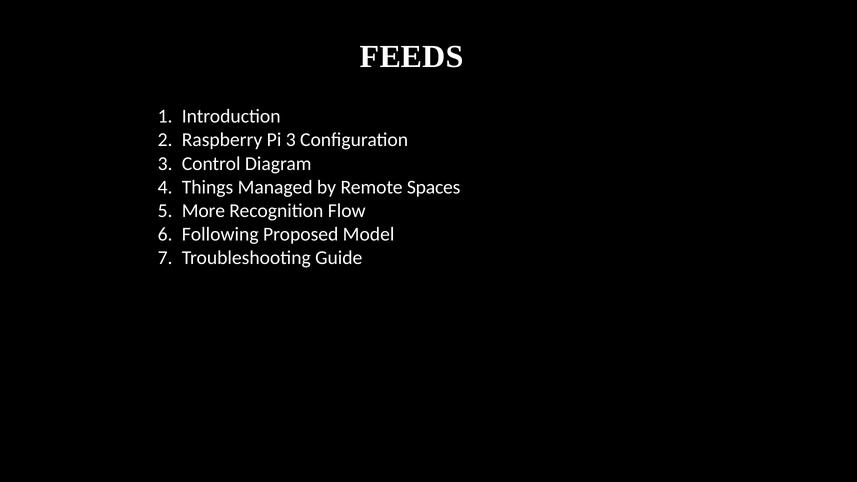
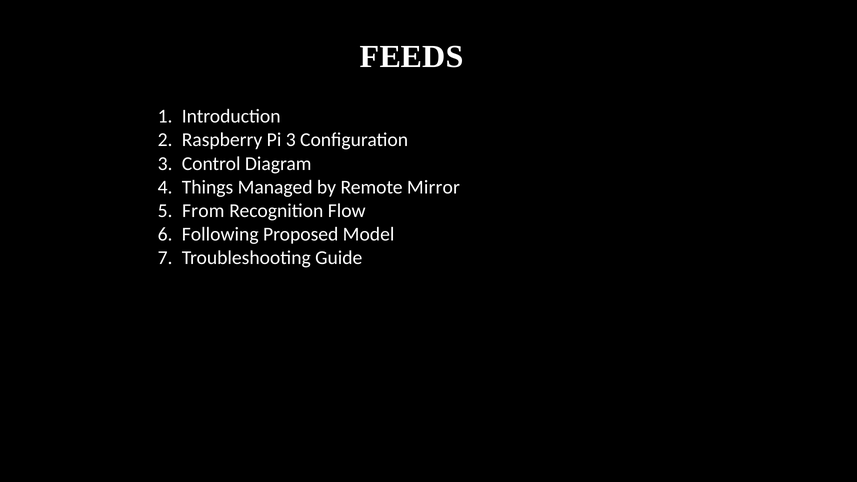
Spaces: Spaces -> Mirror
More: More -> From
